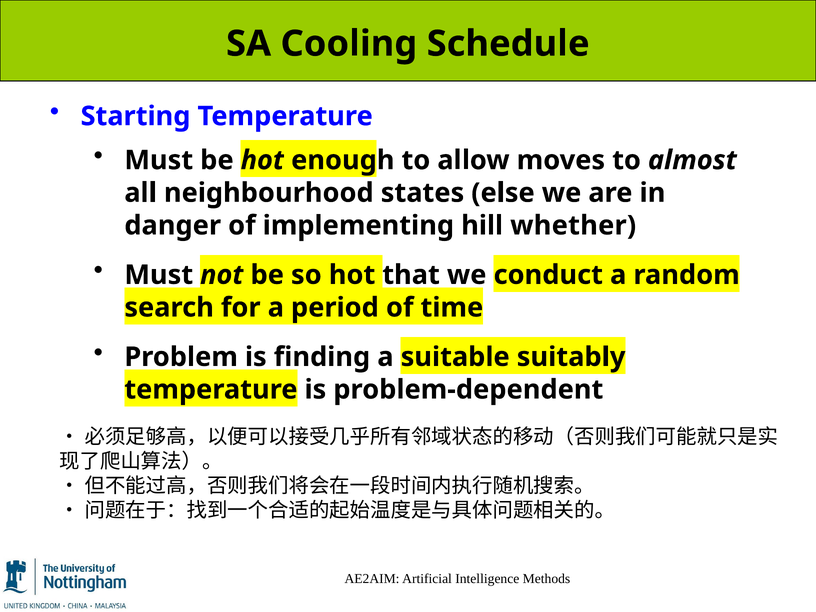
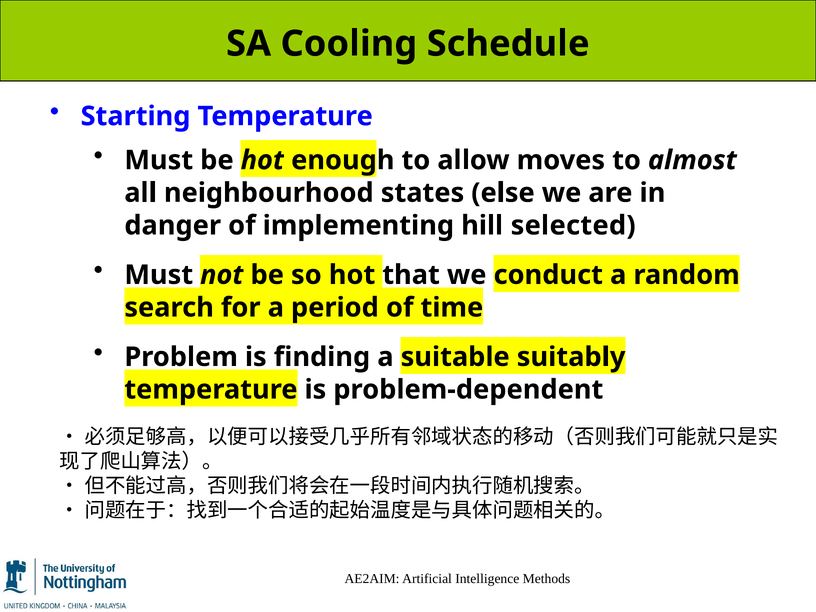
whether: whether -> selected
